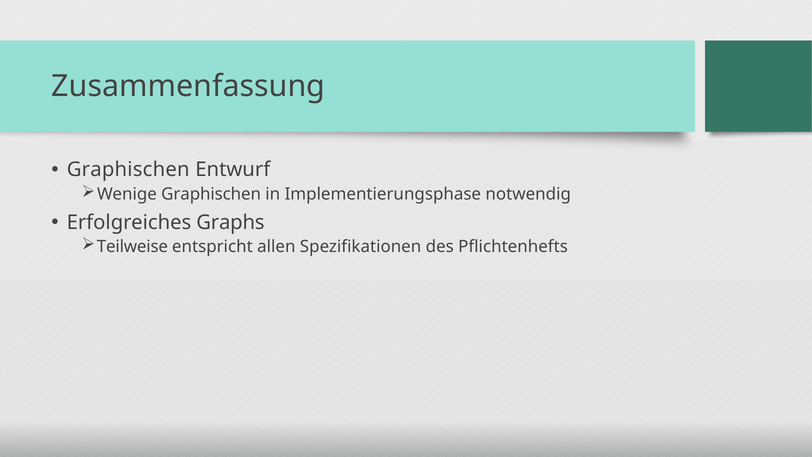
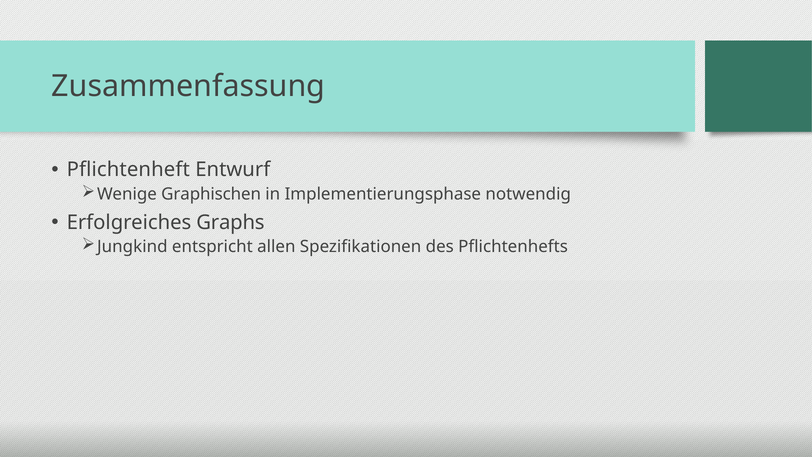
Graphischen at (128, 170): Graphischen -> Pflichtenheft
Teilweise: Teilweise -> Jungkind
